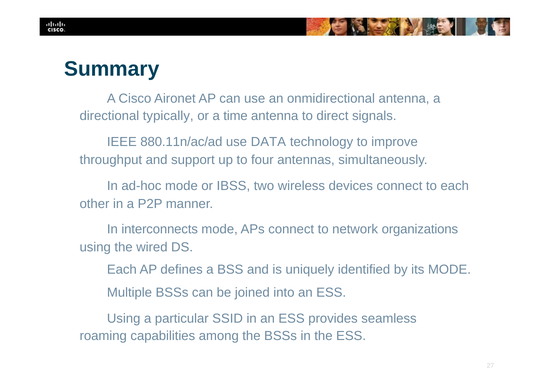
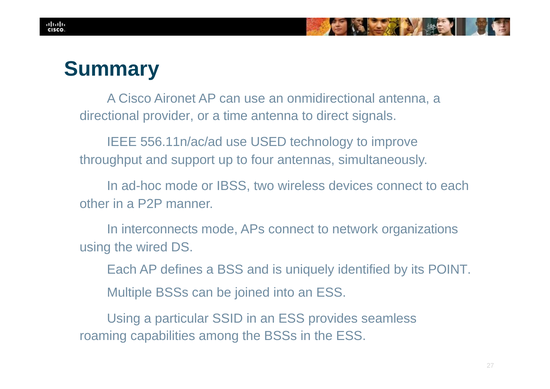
typically: typically -> provider
880.11n/ac/ad: 880.11n/ac/ad -> 556.11n/ac/ad
DATA: DATA -> USED
its MODE: MODE -> POINT
